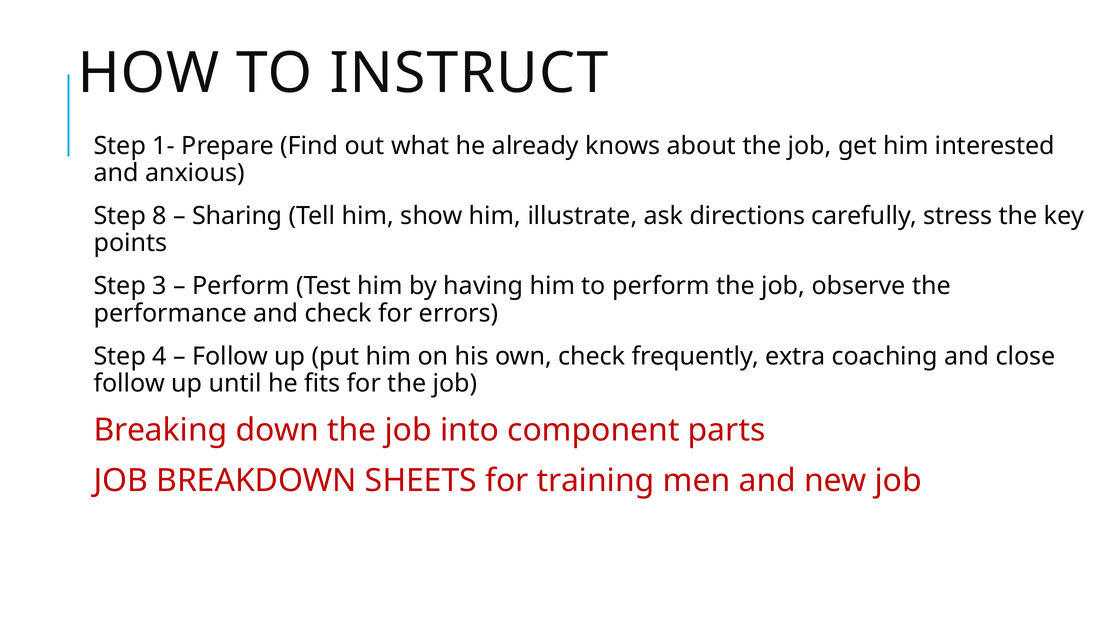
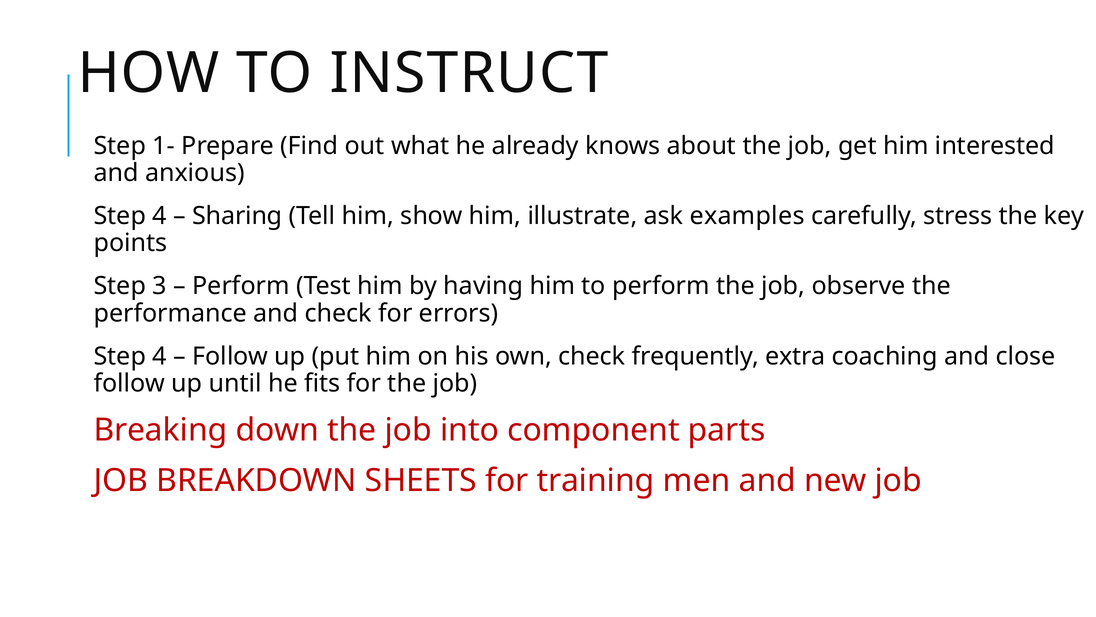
8 at (160, 216): 8 -> 4
directions: directions -> examples
